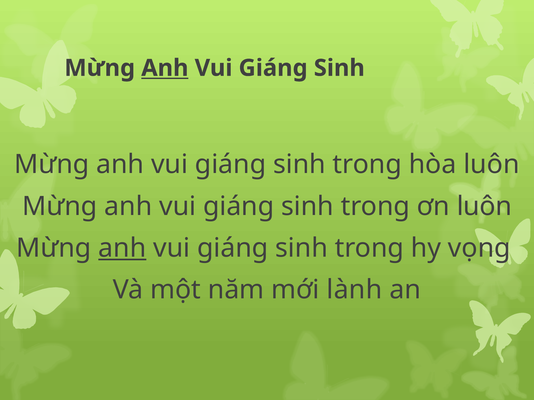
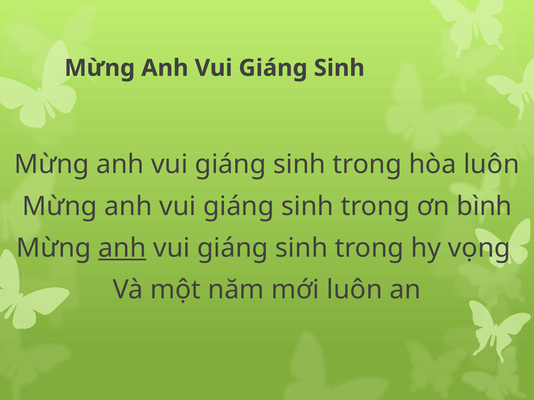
Anh at (165, 68) underline: present -> none
ơn luôn: luôn -> bình
mới lành: lành -> luôn
